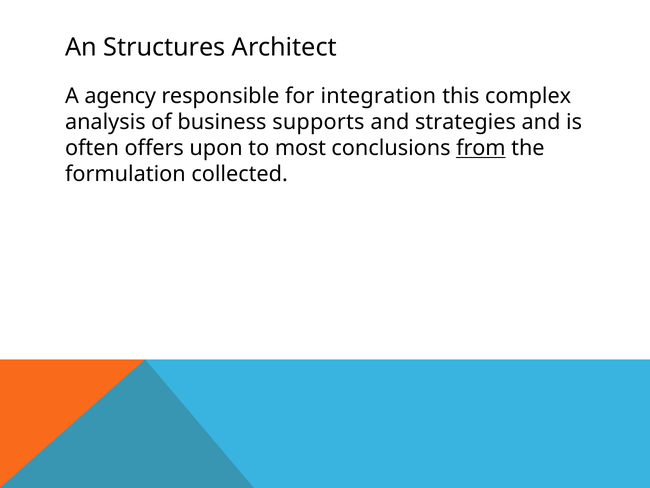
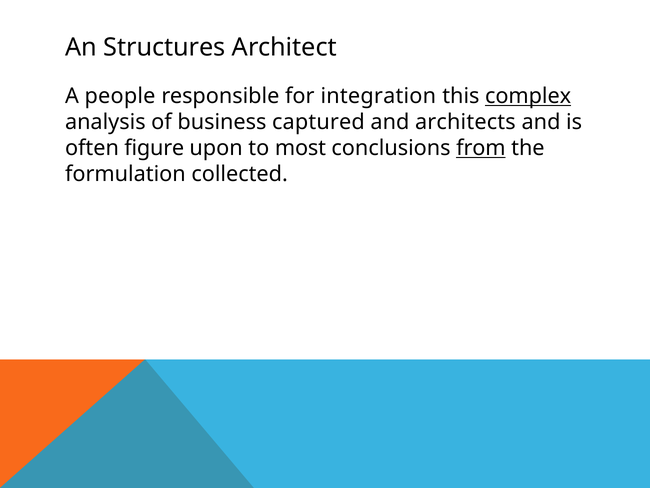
agency: agency -> people
complex underline: none -> present
supports: supports -> captured
strategies: strategies -> architects
offers: offers -> figure
